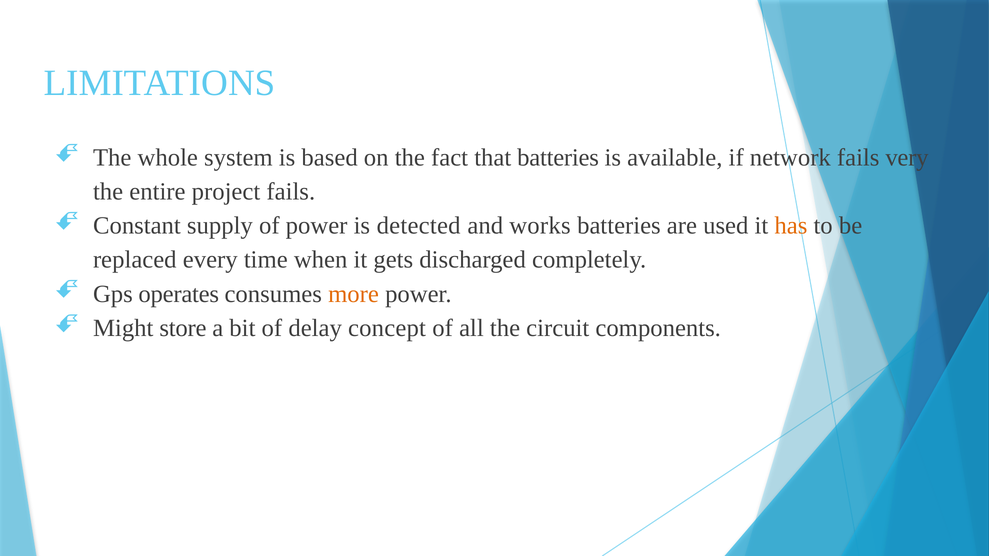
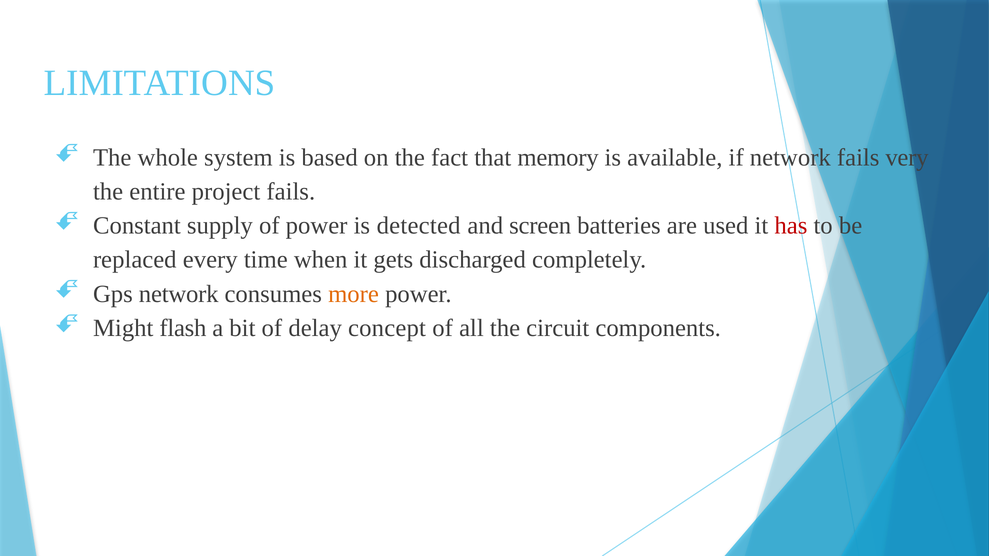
that batteries: batteries -> memory
works: works -> screen
has colour: orange -> red
Gps operates: operates -> network
store: store -> flash
